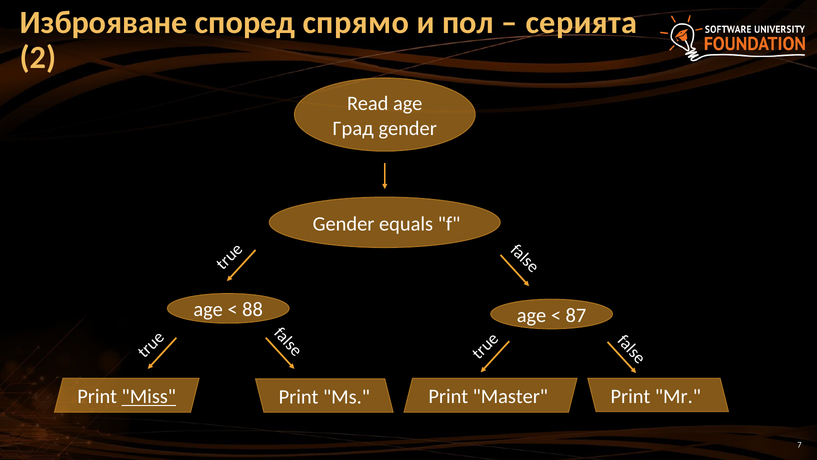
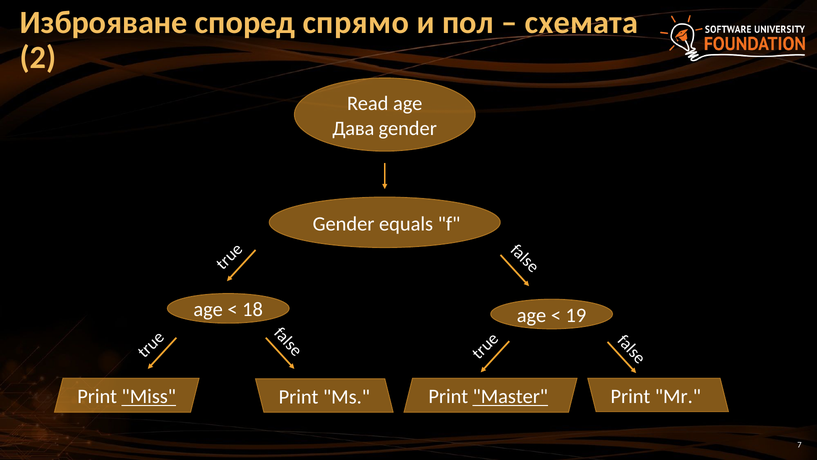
серията: серията -> схемата
Град: Град -> Дава
88: 88 -> 18
87: 87 -> 19
Master underline: none -> present
